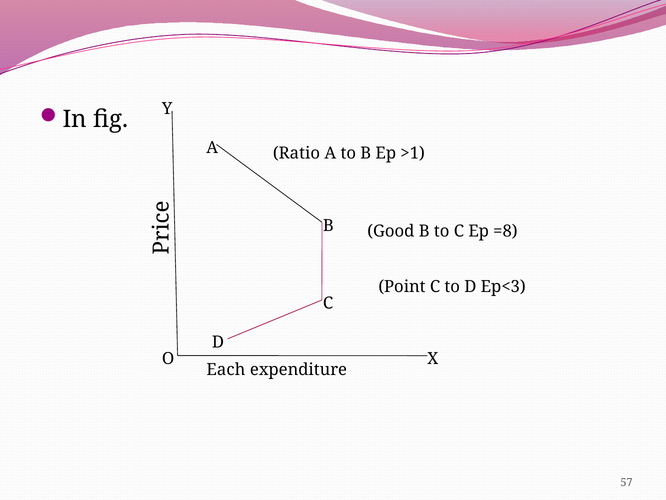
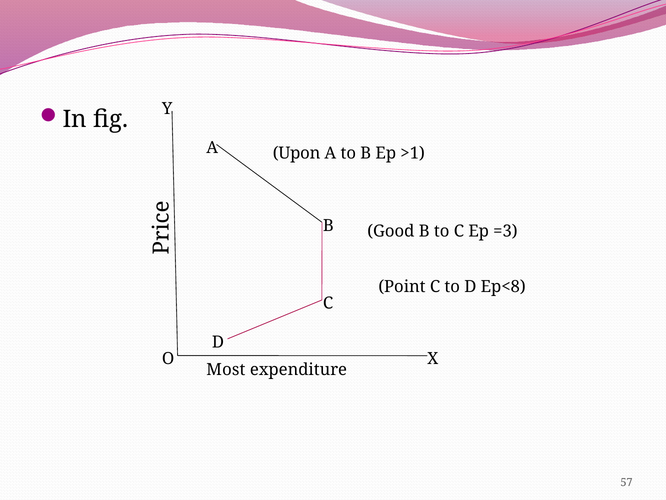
Ratio: Ratio -> Upon
=8: =8 -> =3
Ep<3: Ep<3 -> Ep<8
Each: Each -> Most
